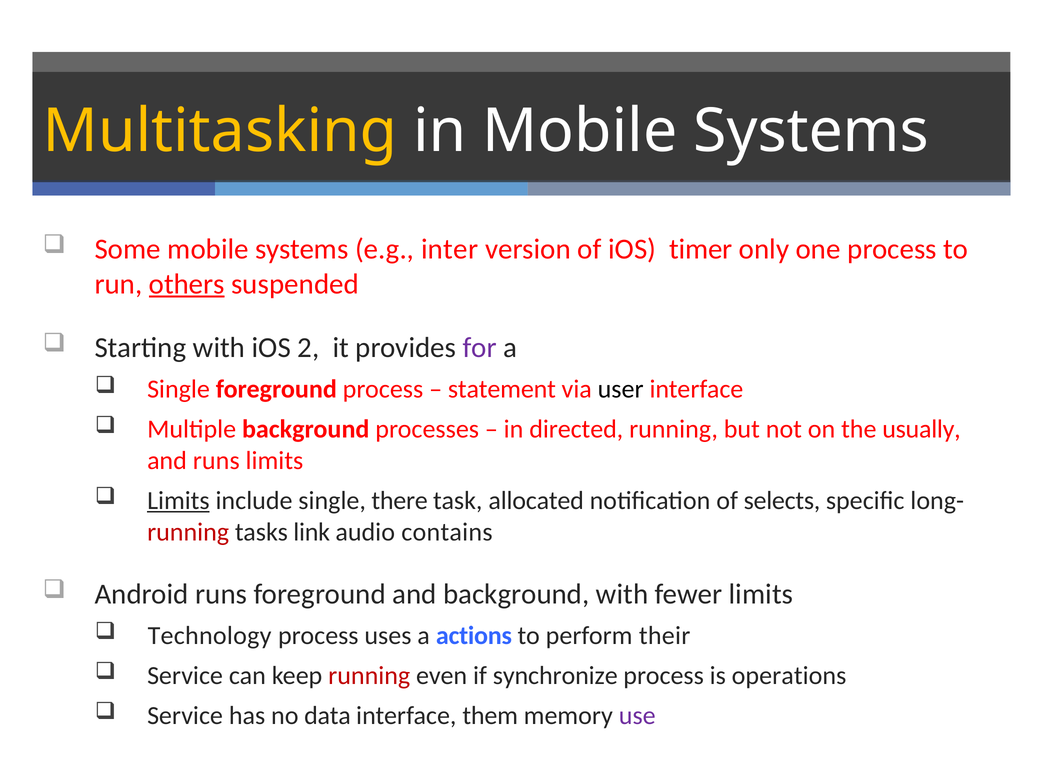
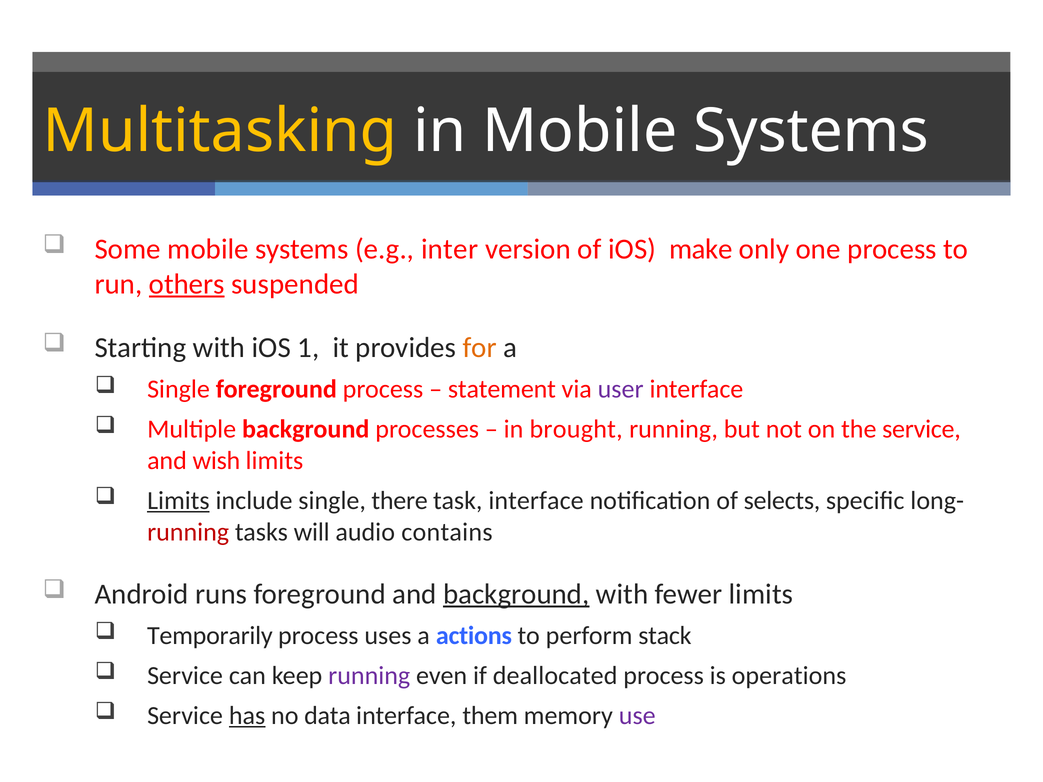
timer: timer -> make
2: 2 -> 1
for colour: purple -> orange
user colour: black -> purple
directed: directed -> brought
the usually: usually -> service
and runs: runs -> wish
task allocated: allocated -> interface
link: link -> will
background at (516, 594) underline: none -> present
Technology: Technology -> Temporarily
their: their -> stack
running at (369, 676) colour: red -> purple
synchronize: synchronize -> deallocated
has underline: none -> present
